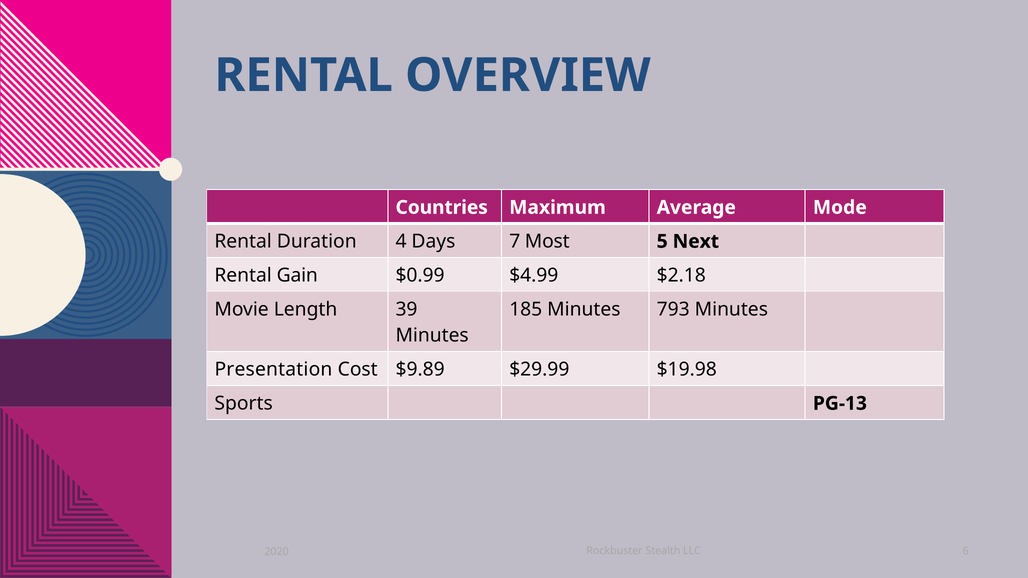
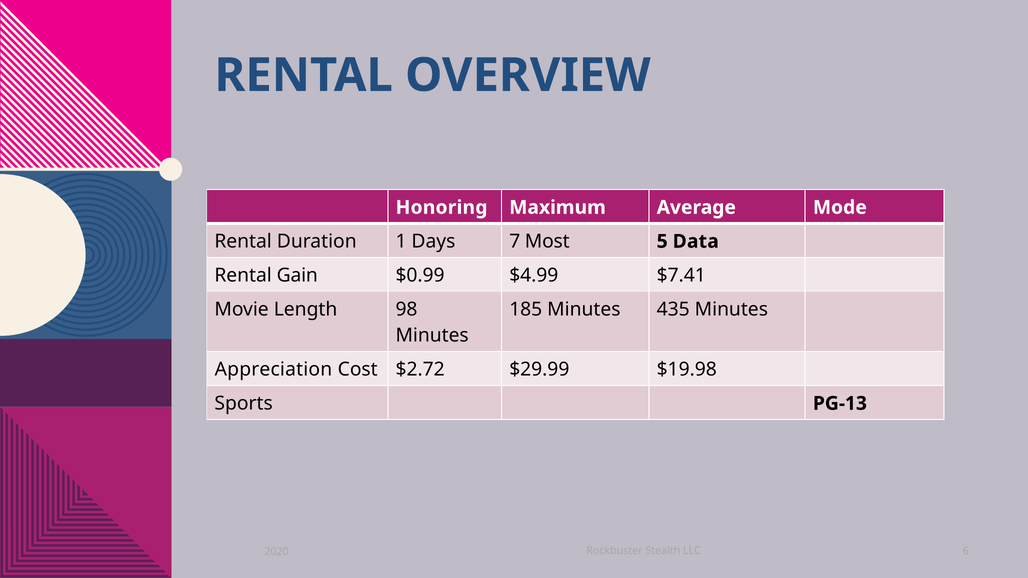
Countries: Countries -> Honoring
4: 4 -> 1
Next: Next -> Data
$2.18: $2.18 -> $7.41
39: 39 -> 98
793: 793 -> 435
Presentation: Presentation -> Appreciation
$9.89: $9.89 -> $2.72
